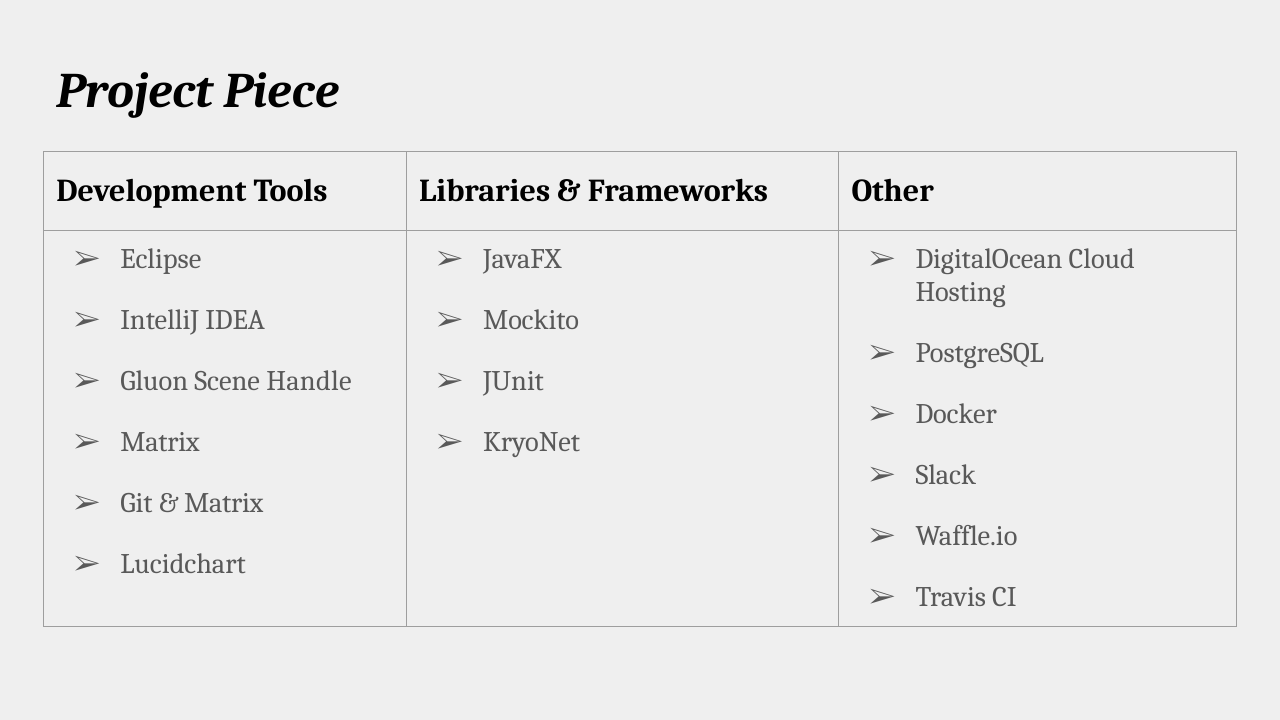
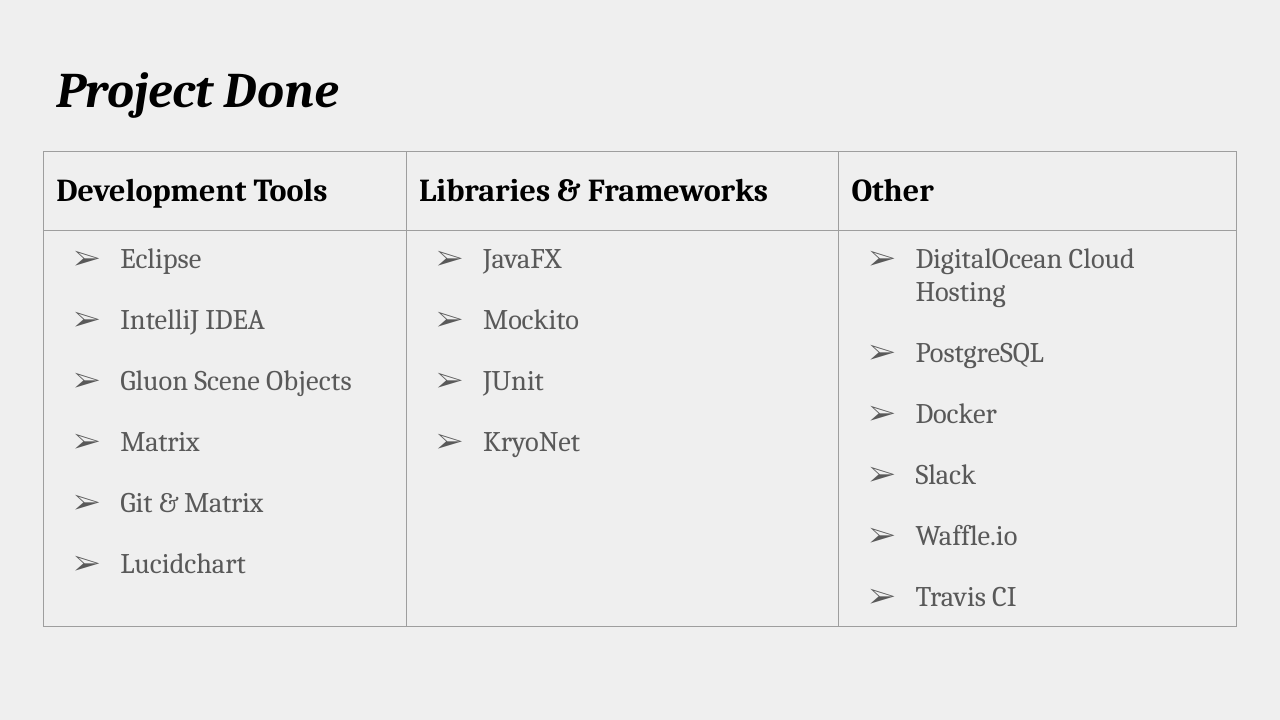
Piece: Piece -> Done
Handle: Handle -> Objects
